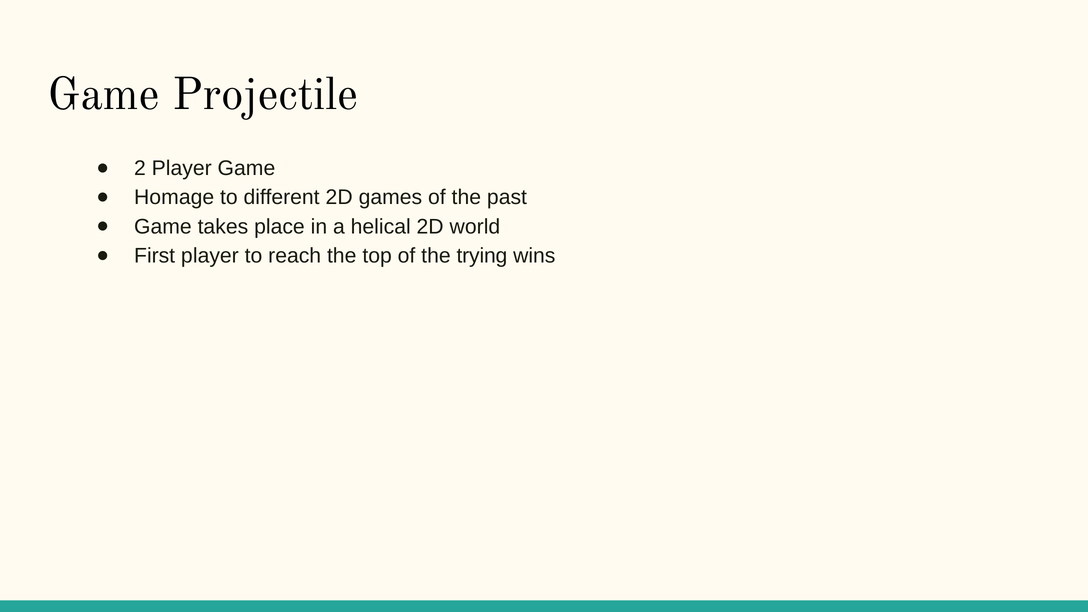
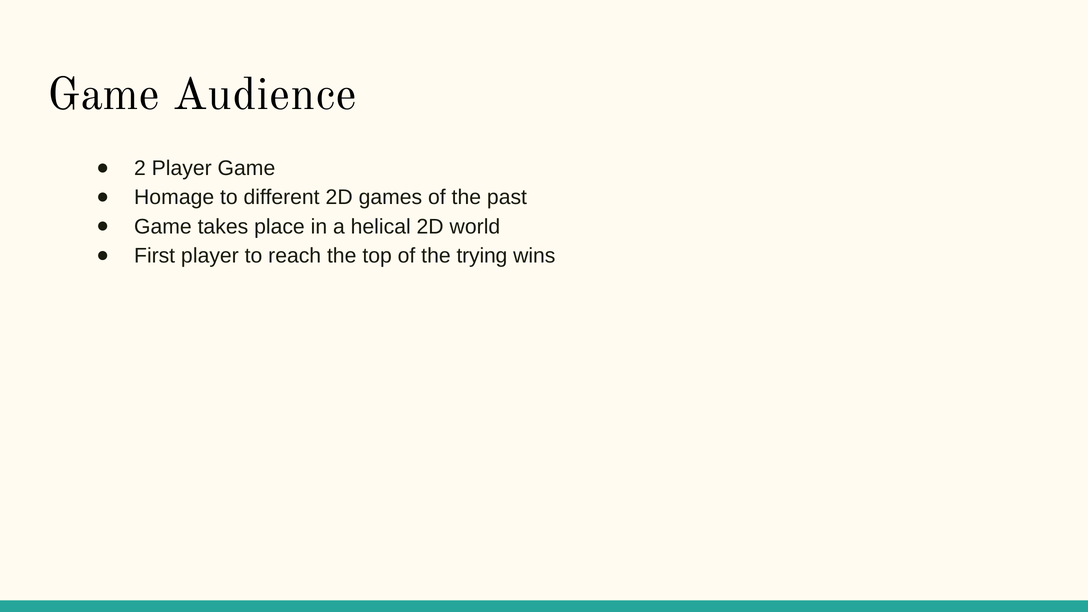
Projectile: Projectile -> Audience
